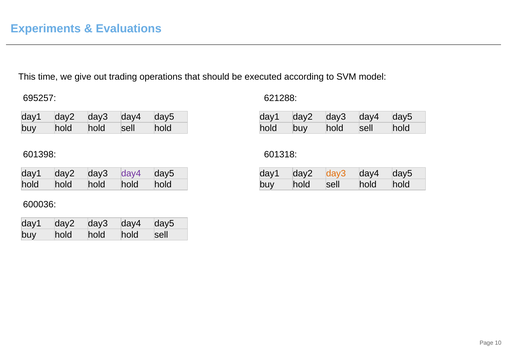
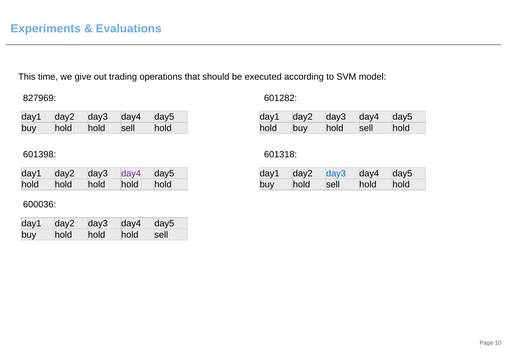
695257: 695257 -> 827969
621288: 621288 -> 601282
day3 at (336, 173) colour: orange -> blue
